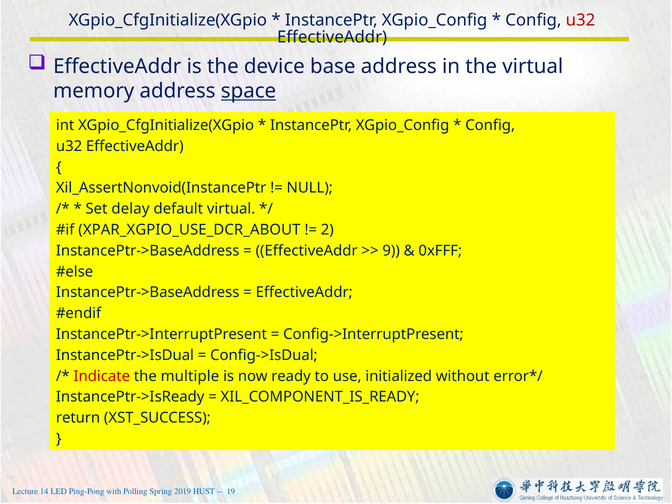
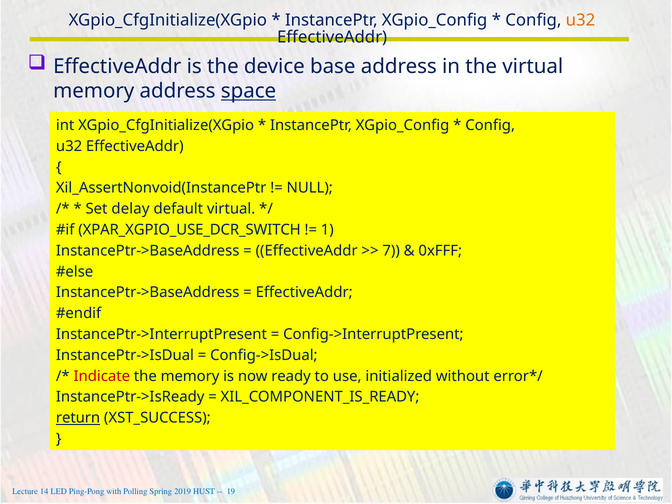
u32 at (581, 20) colour: red -> orange
XPAR_XGPIO_USE_DCR_ABOUT: XPAR_XGPIO_USE_DCR_ABOUT -> XPAR_XGPIO_USE_DCR_SWITCH
2: 2 -> 1
9: 9 -> 7
the multiple: multiple -> memory
return underline: none -> present
